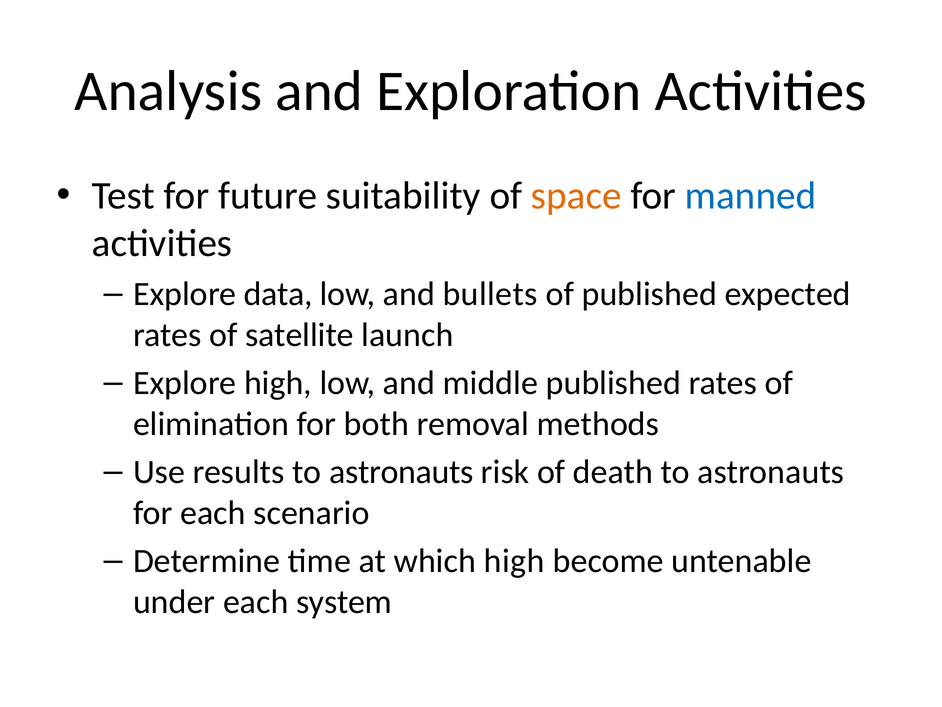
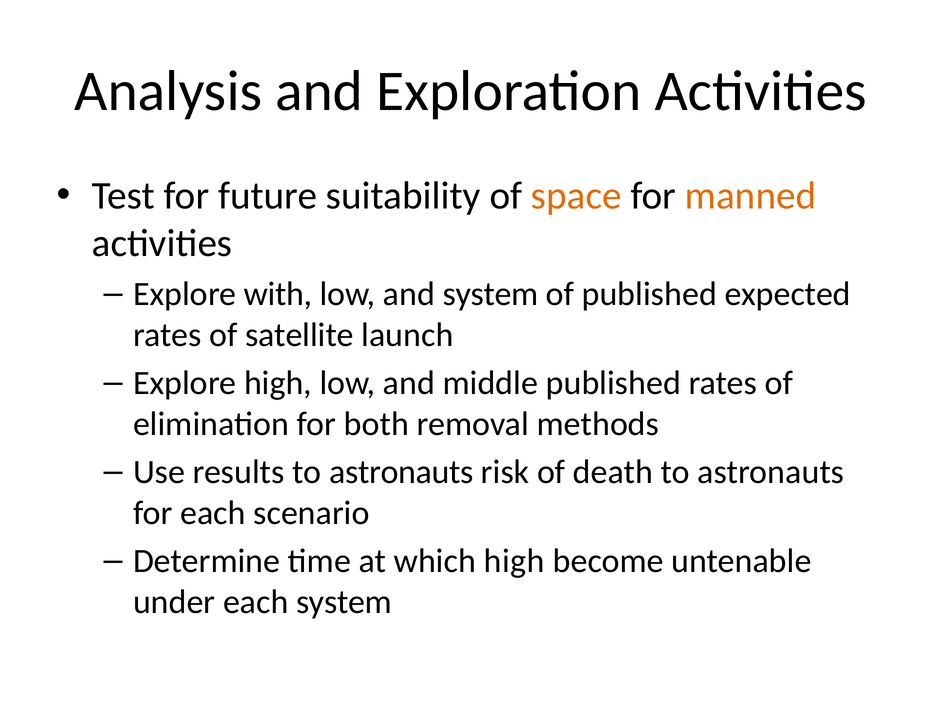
manned colour: blue -> orange
data: data -> with
and bullets: bullets -> system
